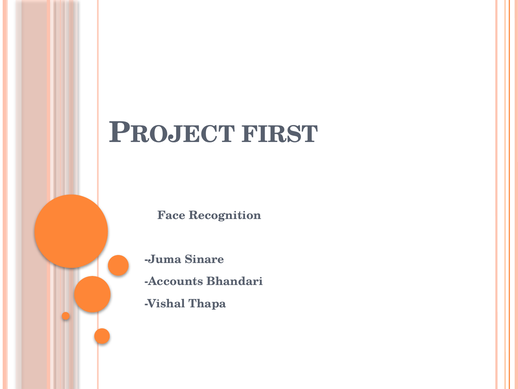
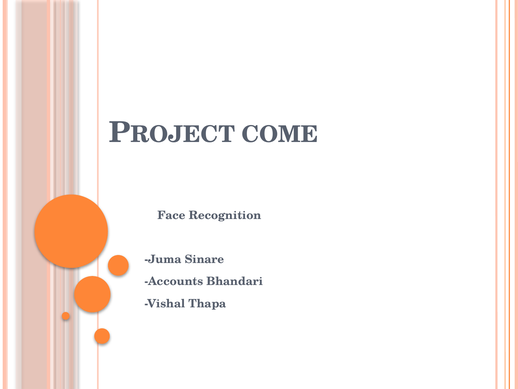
FIRST: FIRST -> COME
